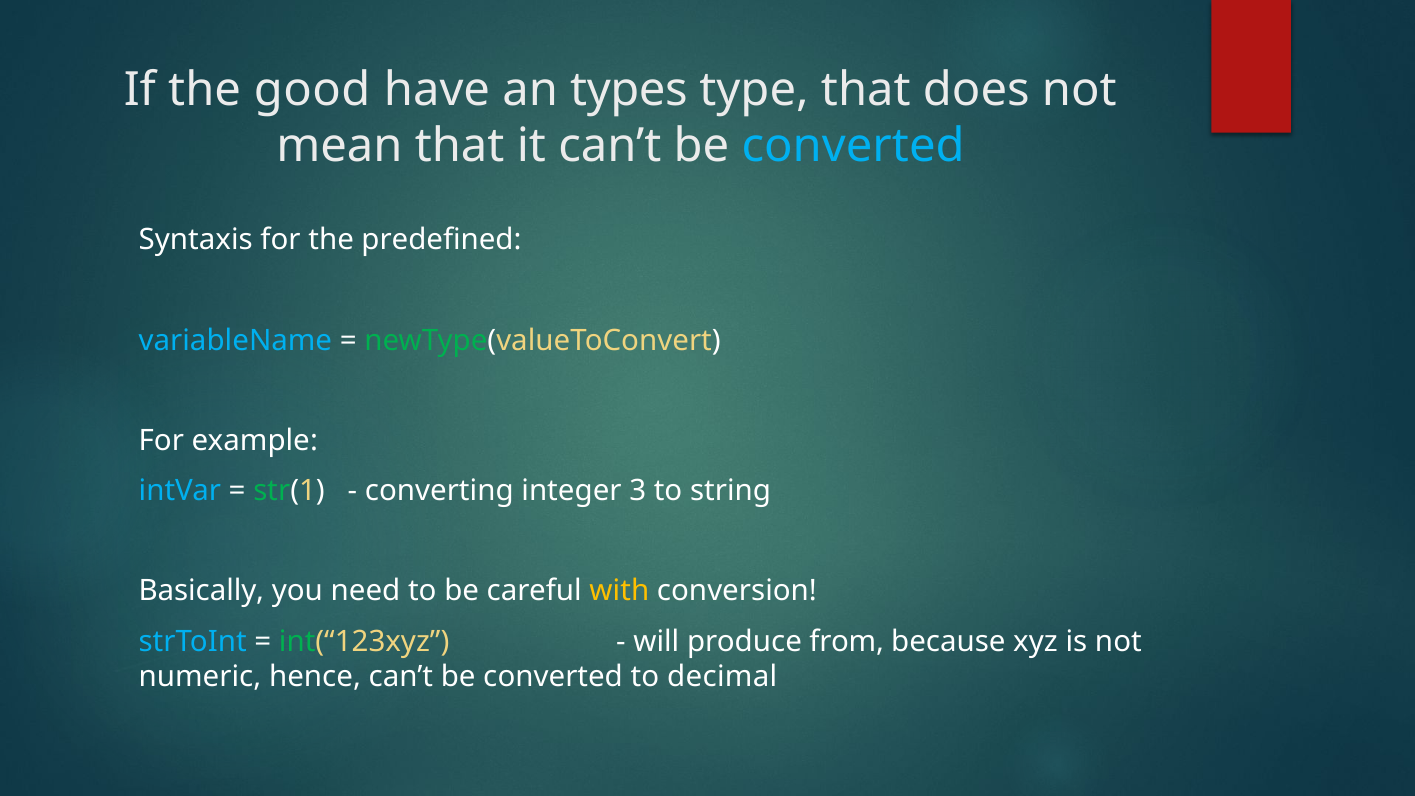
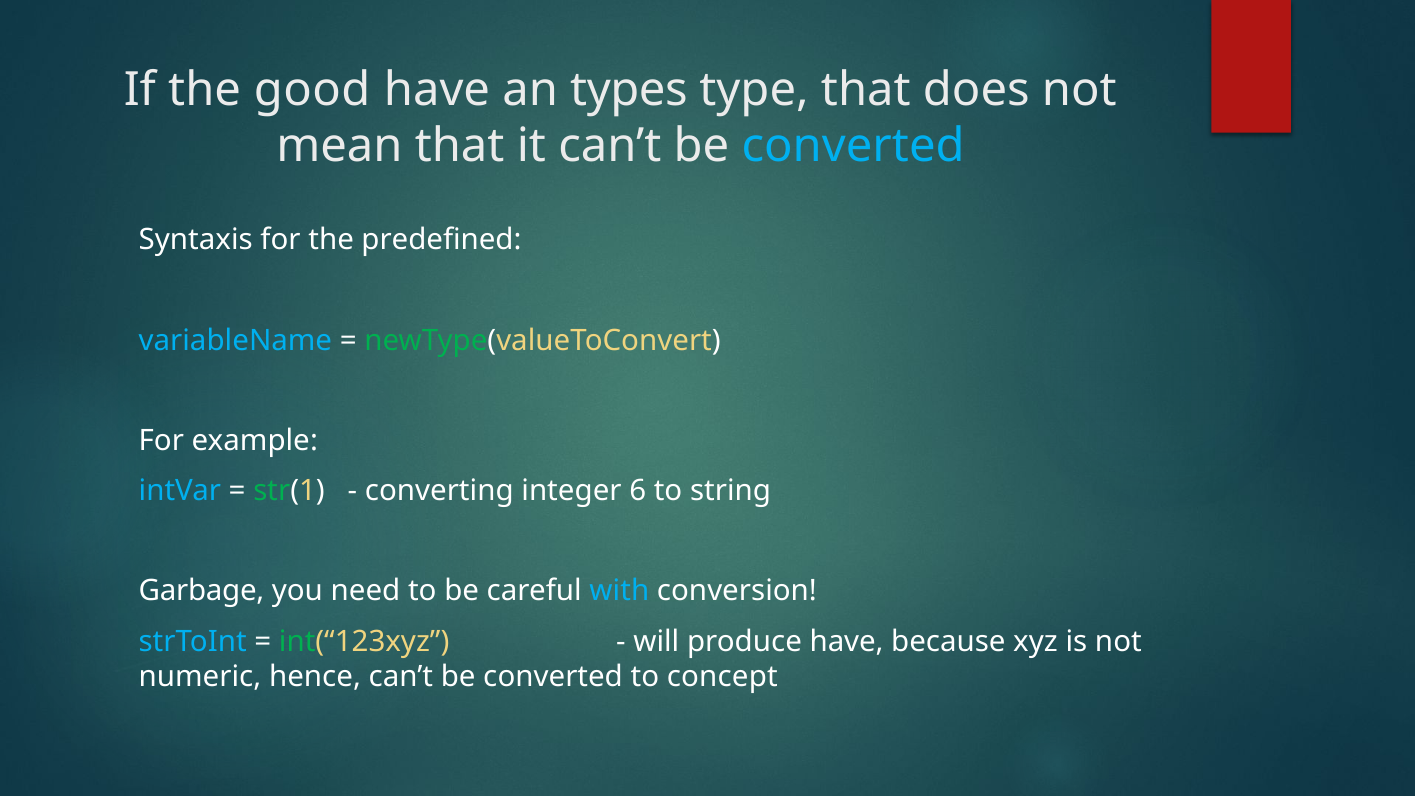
3: 3 -> 6
Basically: Basically -> Garbage
with colour: yellow -> light blue
produce from: from -> have
decimal: decimal -> concept
